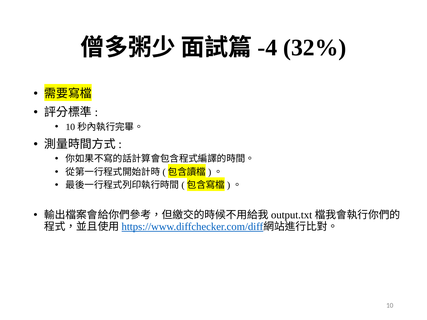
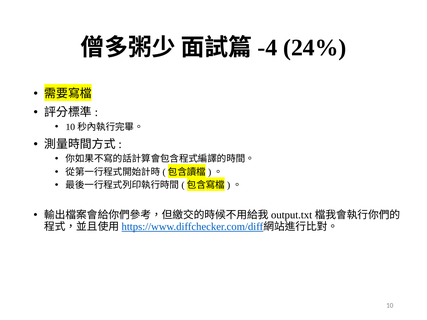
32%: 32% -> 24%
